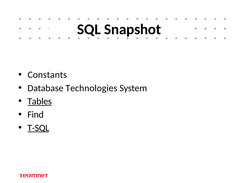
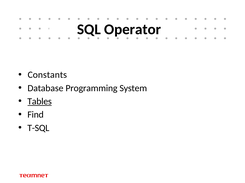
Snapshot: Snapshot -> Operator
Technologies: Technologies -> Programming
T-SQL underline: present -> none
